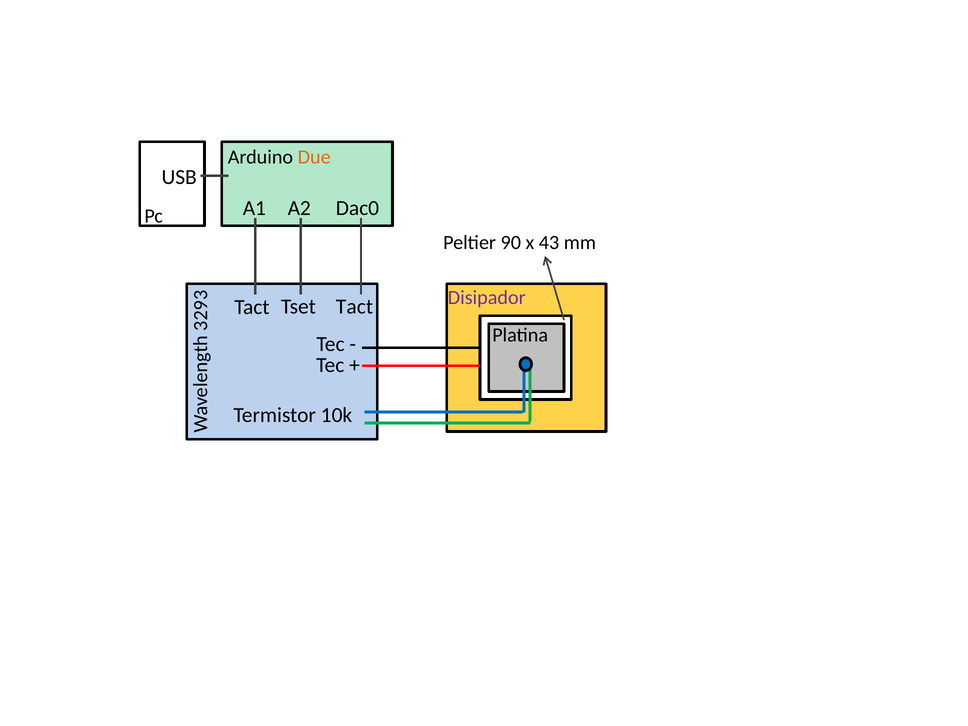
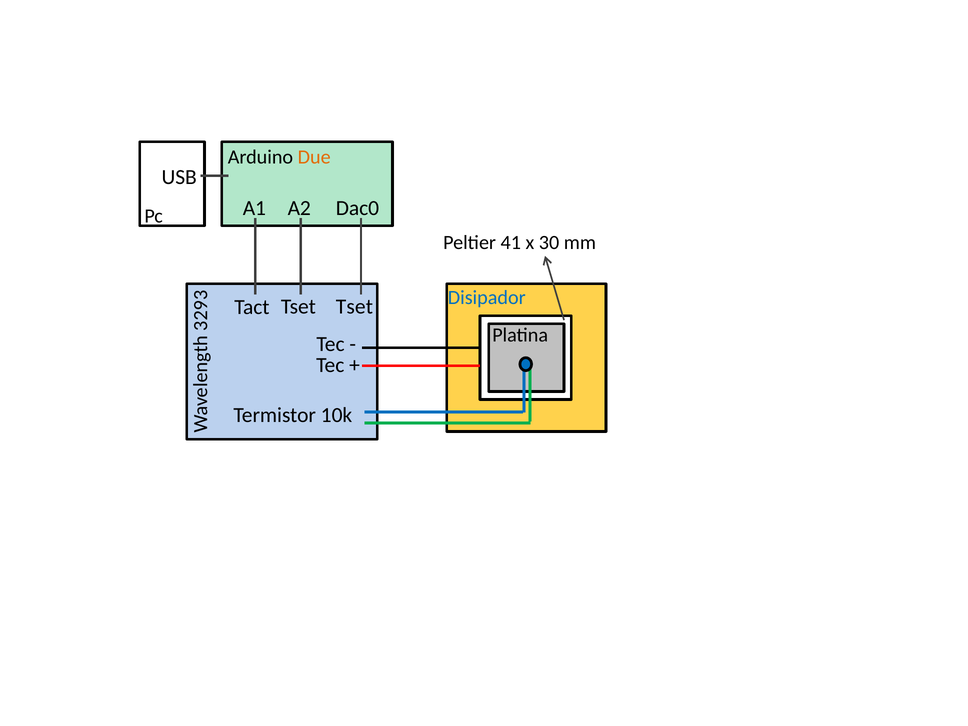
90: 90 -> 41
43: 43 -> 30
Disipador colour: purple -> blue
Tset Tact: Tact -> Tset
